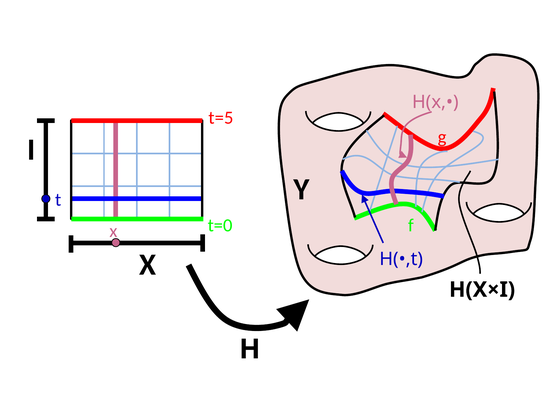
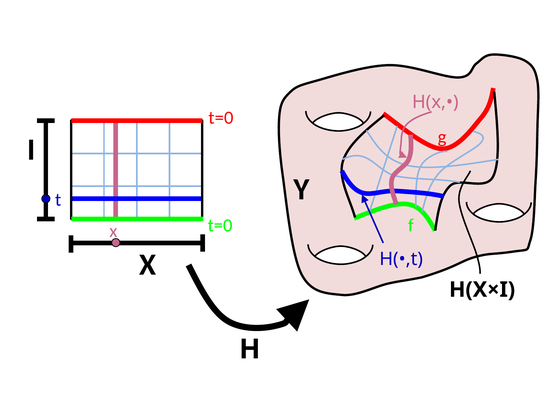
t=5 at (221, 118): t=5 -> t=0
